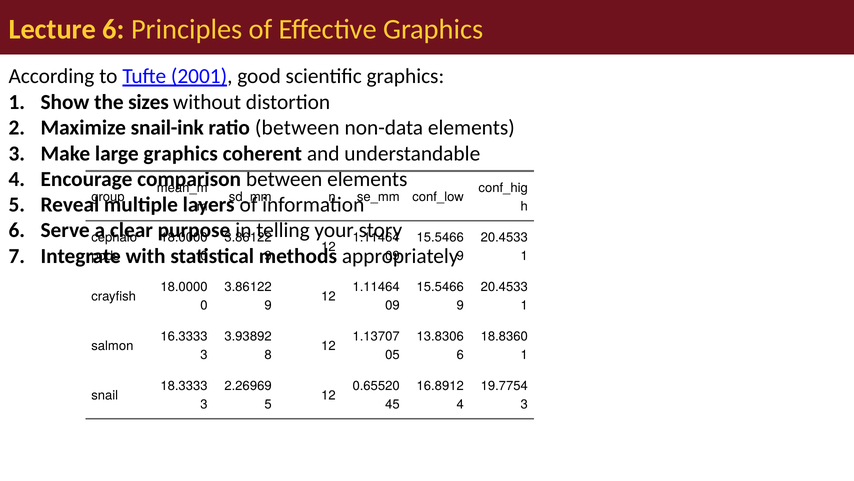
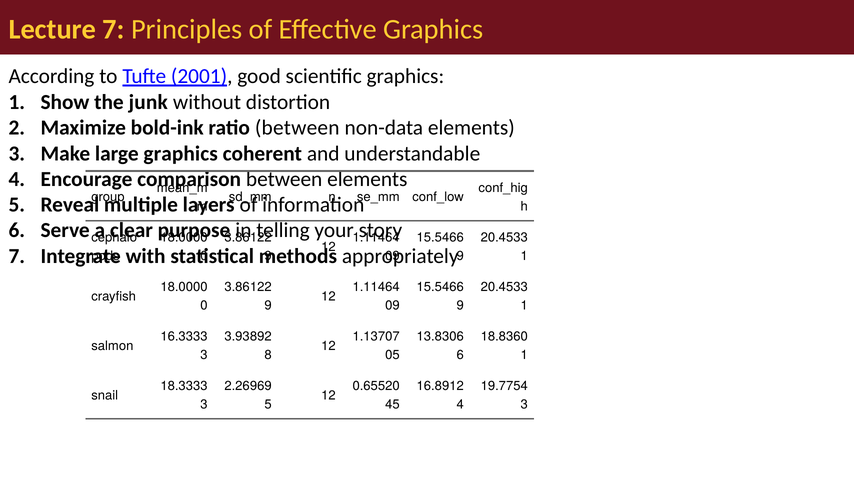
Lecture 6: 6 -> 7
sizes: sizes -> junk
snail-ink: snail-ink -> bold-ink
